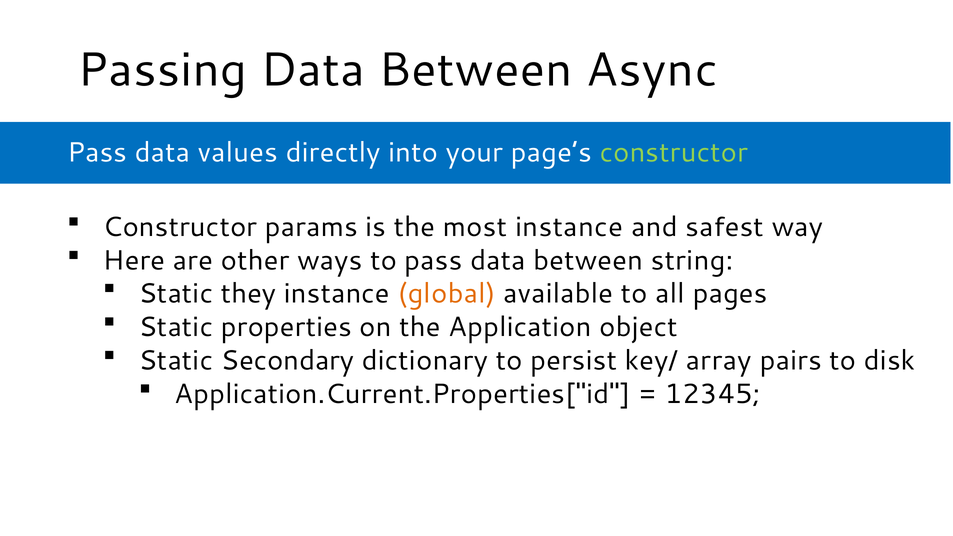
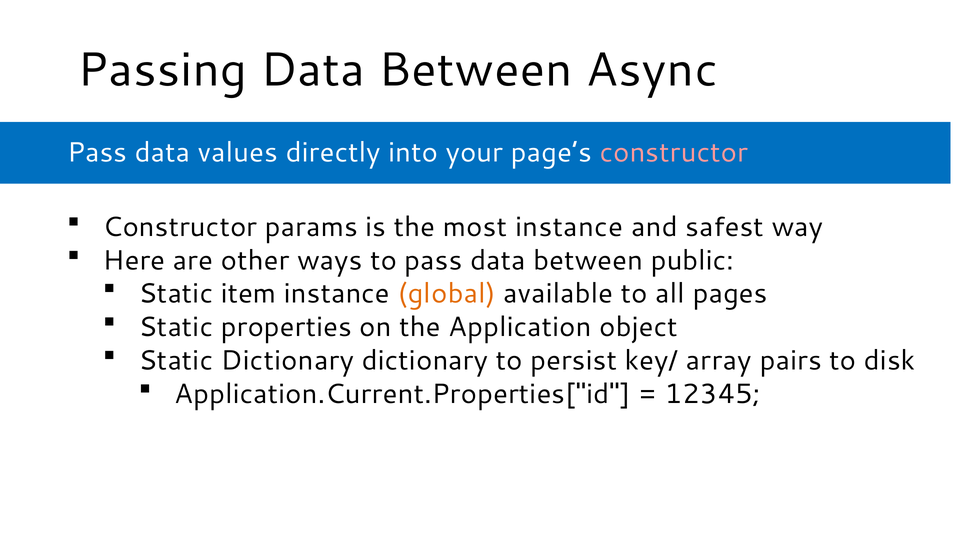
constructor at (674, 153) colour: light green -> pink
string: string -> public
they: they -> item
Static Secondary: Secondary -> Dictionary
